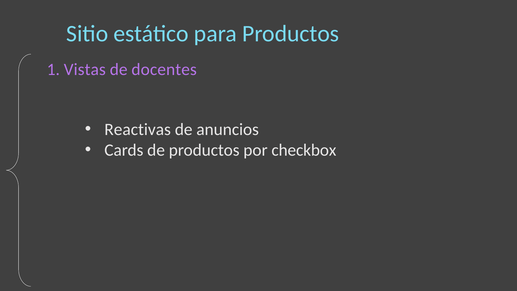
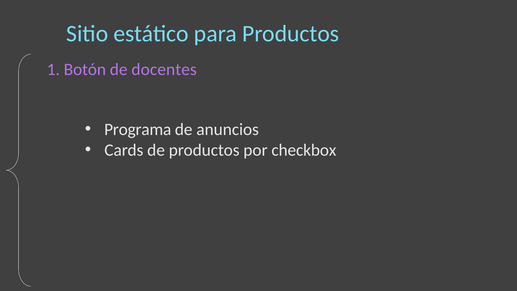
Vistas: Vistas -> Botón
Reactivas: Reactivas -> Programa
